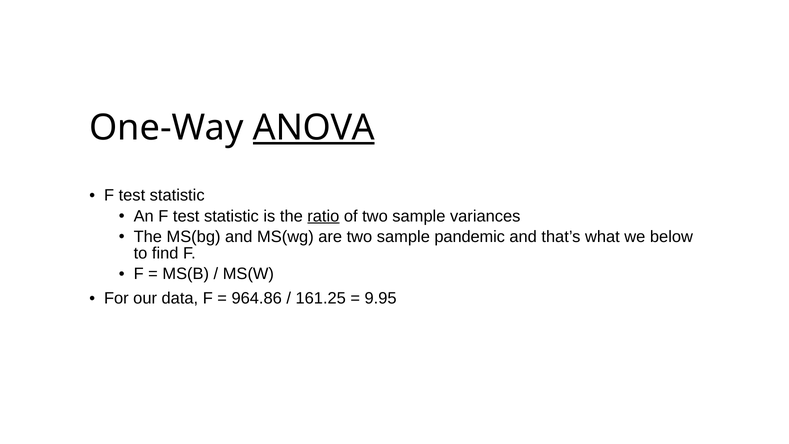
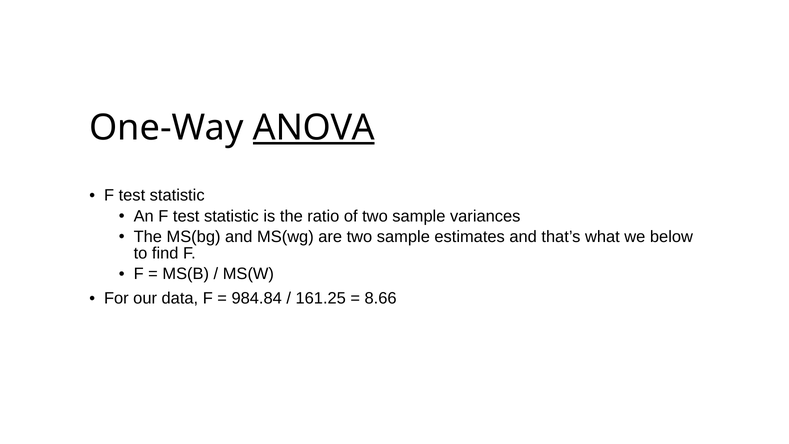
ratio underline: present -> none
pandemic: pandemic -> estimates
964.86: 964.86 -> 984.84
9.95: 9.95 -> 8.66
